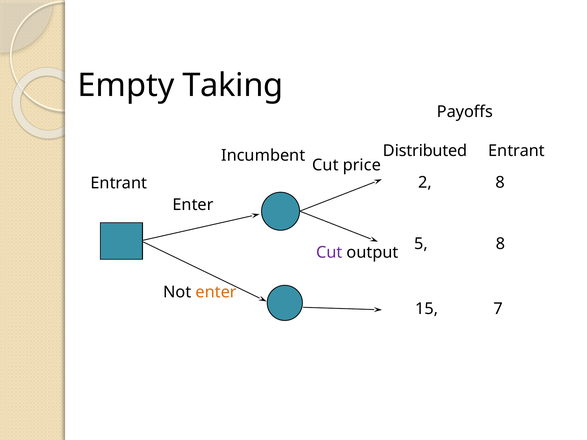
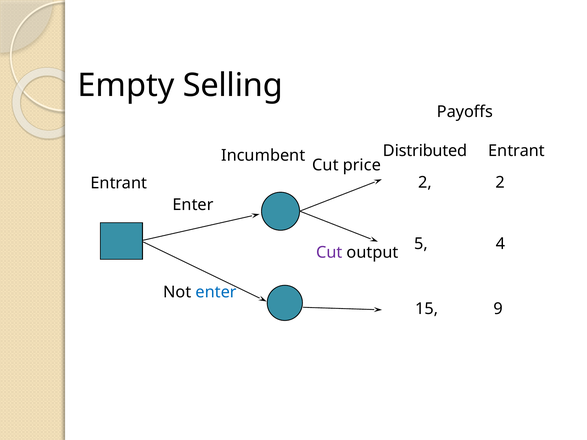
Taking: Taking -> Selling
2 8: 8 -> 2
5 8: 8 -> 4
enter at (216, 292) colour: orange -> blue
7: 7 -> 9
